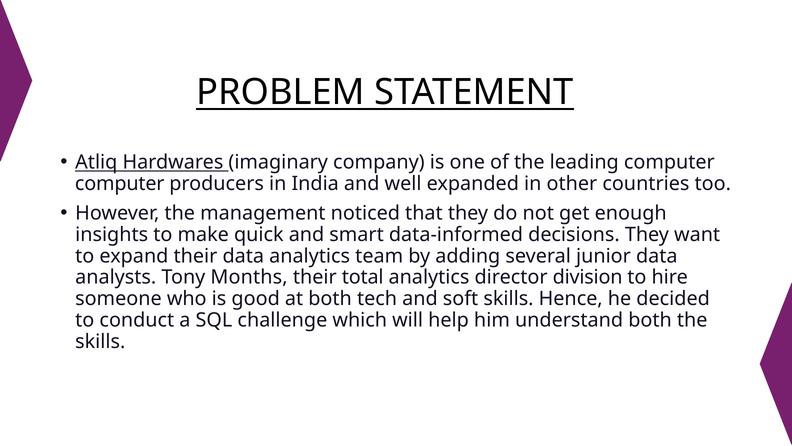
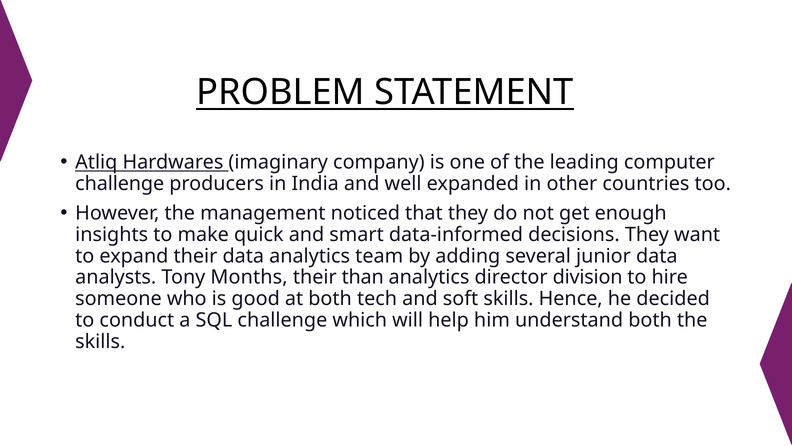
computer at (120, 183): computer -> challenge
total: total -> than
